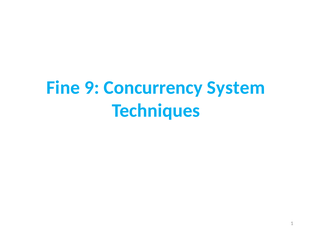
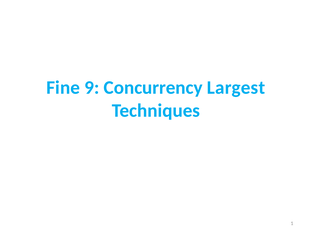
System: System -> Largest
